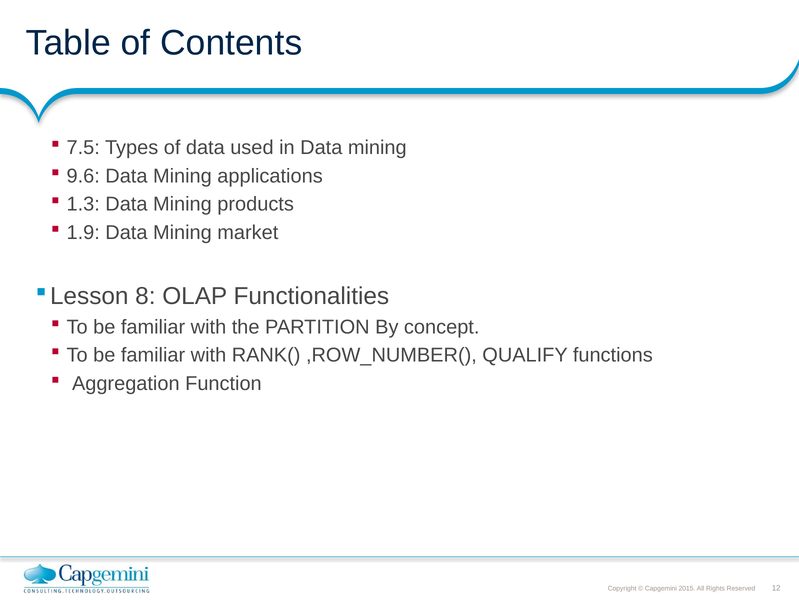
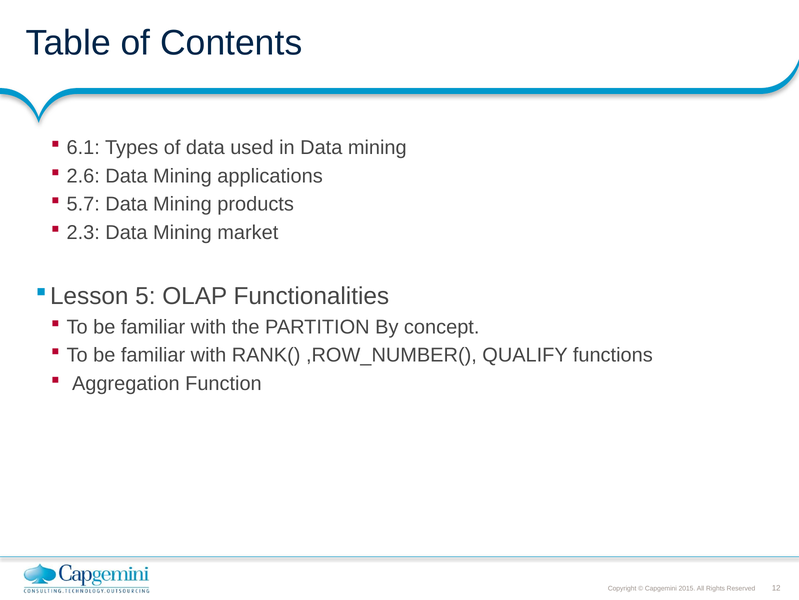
7.5: 7.5 -> 6.1
9.6: 9.6 -> 2.6
1.3: 1.3 -> 5.7
1.9: 1.9 -> 2.3
8: 8 -> 5
